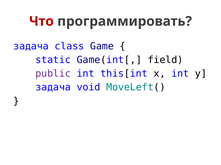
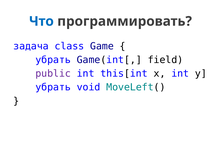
Что colour: red -> blue
static at (53, 60): static -> убрать
задача at (53, 88): задача -> убрать
